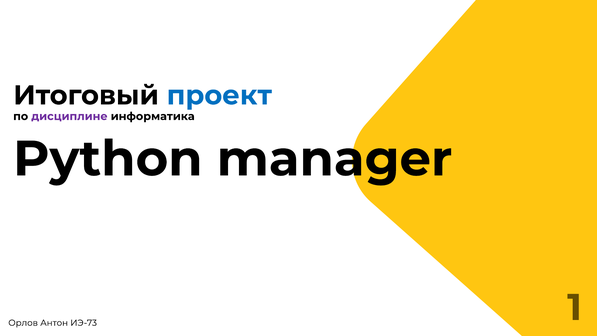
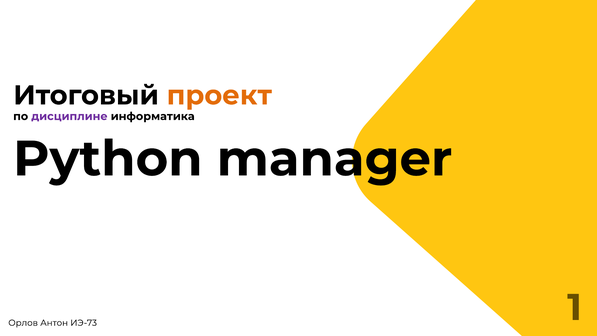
проект colour: blue -> orange
